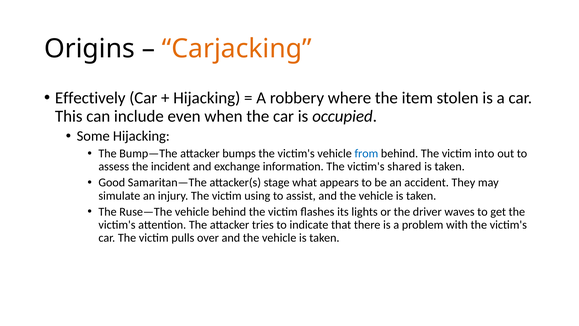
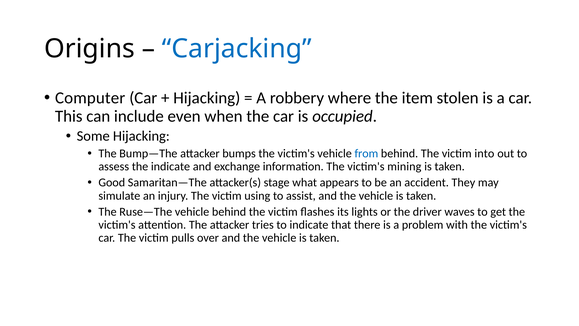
Carjacking colour: orange -> blue
Effectively: Effectively -> Computer
the incident: incident -> indicate
shared: shared -> mining
